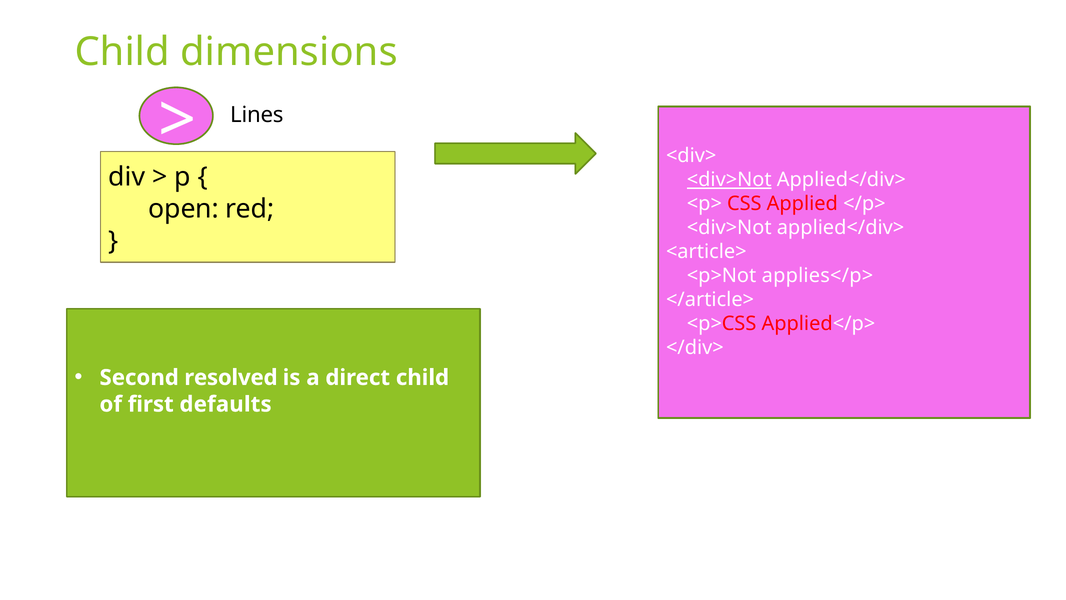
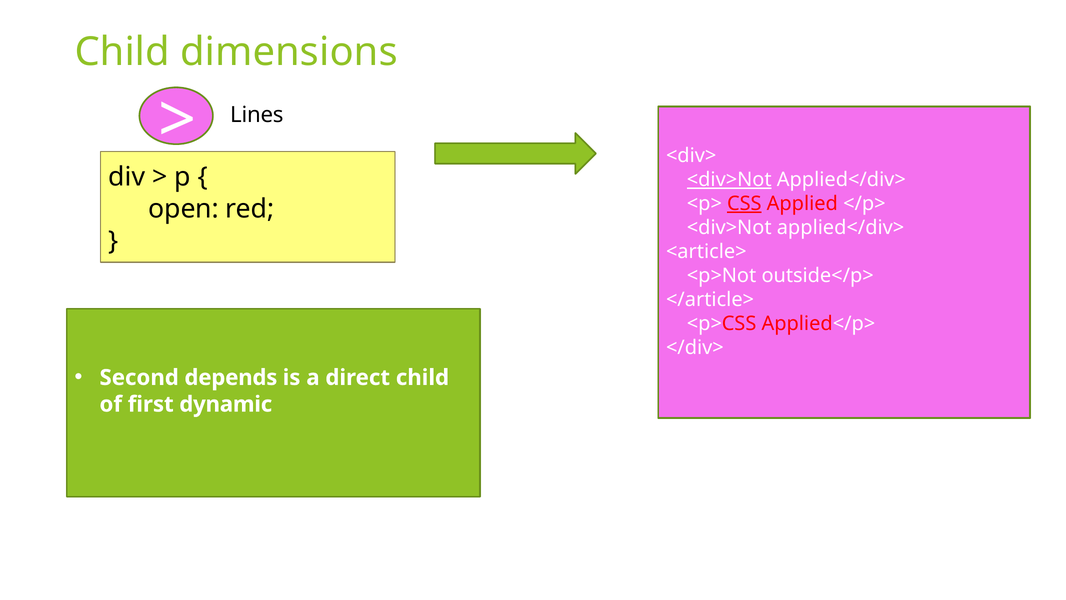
CSS underline: none -> present
applies</p>: applies</p> -> outside</p>
resolved: resolved -> depends
defaults: defaults -> dynamic
